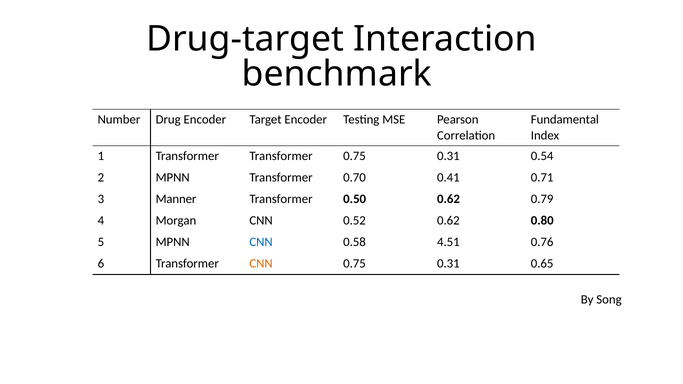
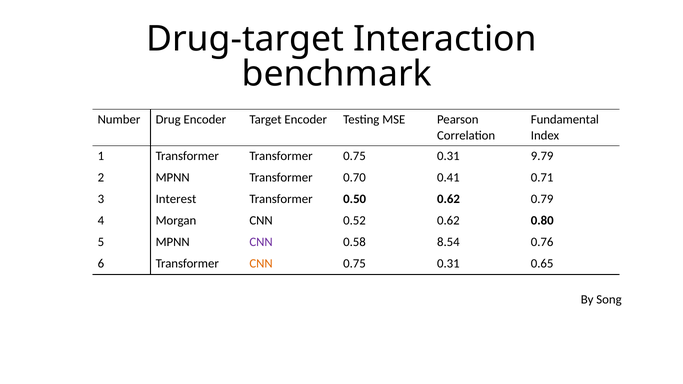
0.54: 0.54 -> 9.79
Manner: Manner -> Interest
CNN at (261, 242) colour: blue -> purple
4.51: 4.51 -> 8.54
